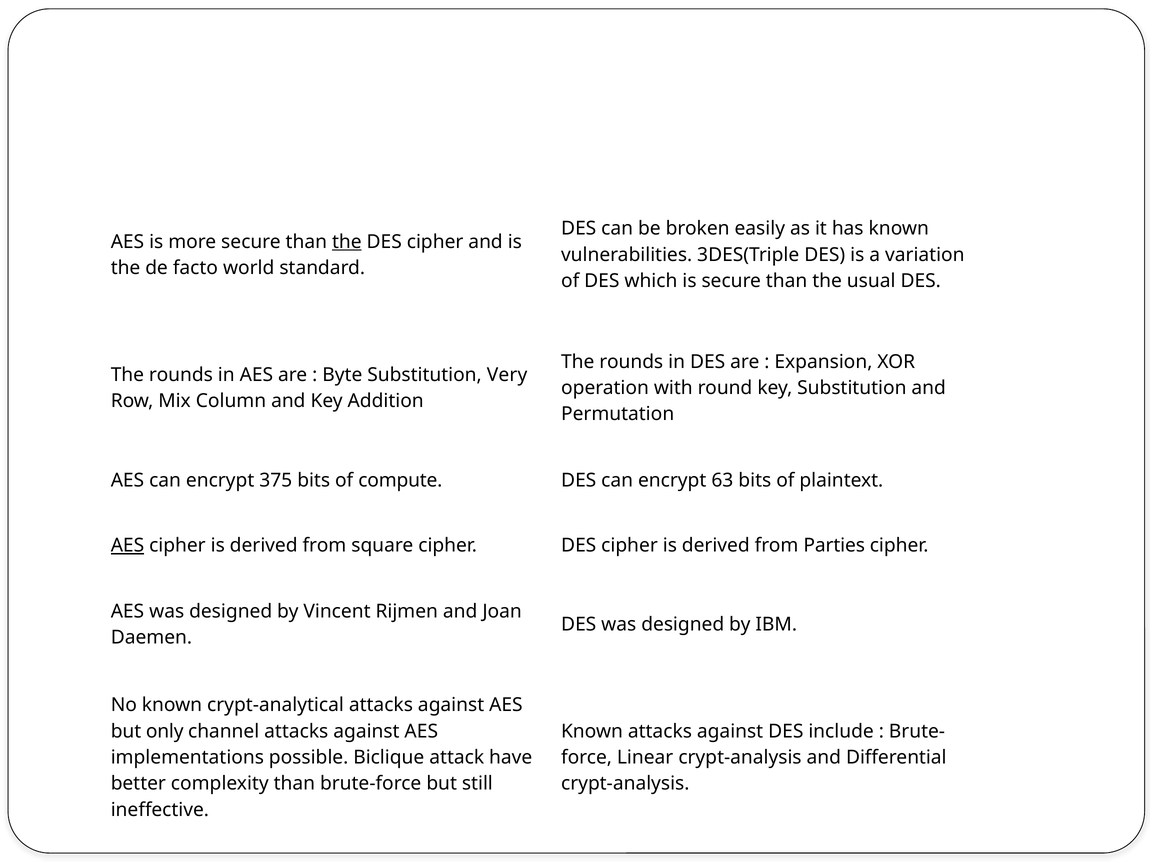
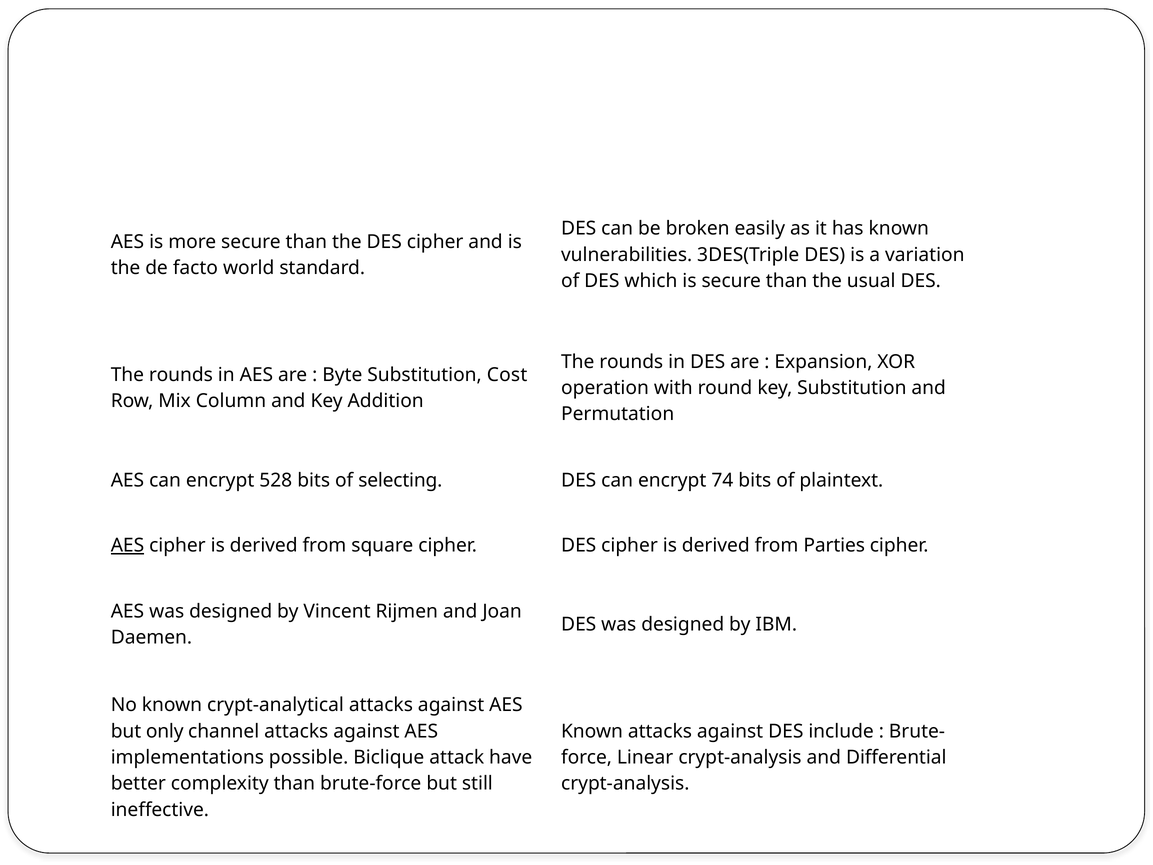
the at (347, 242) underline: present -> none
Very: Very -> Cost
375: 375 -> 528
compute: compute -> selecting
63: 63 -> 74
